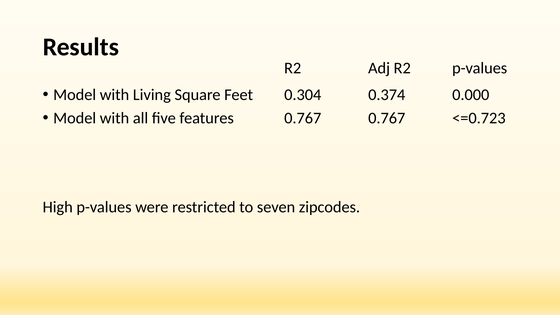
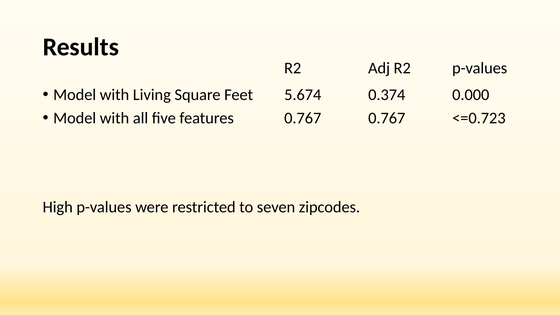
0.304: 0.304 -> 5.674
